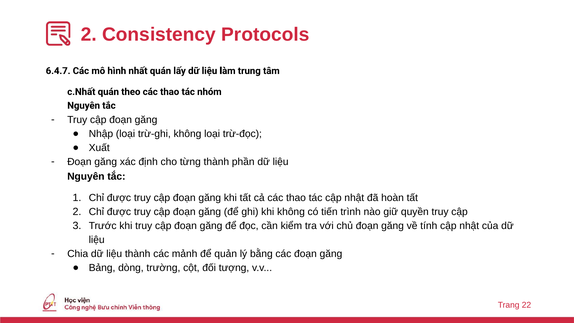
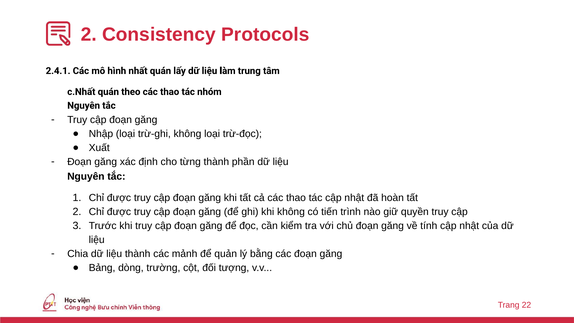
6.4.7: 6.4.7 -> 2.4.1
